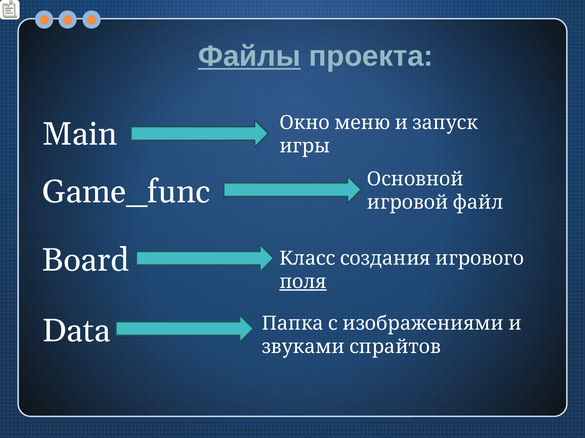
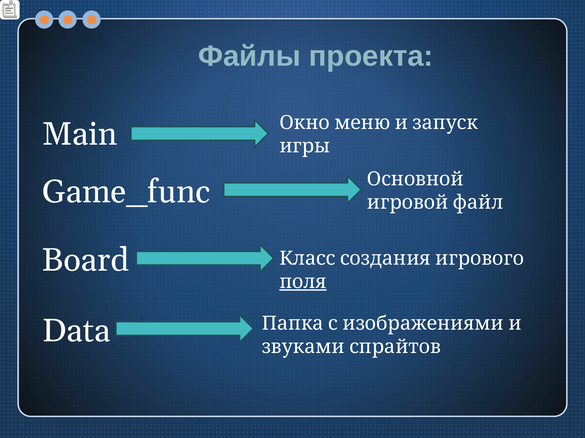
Файлы underline: present -> none
